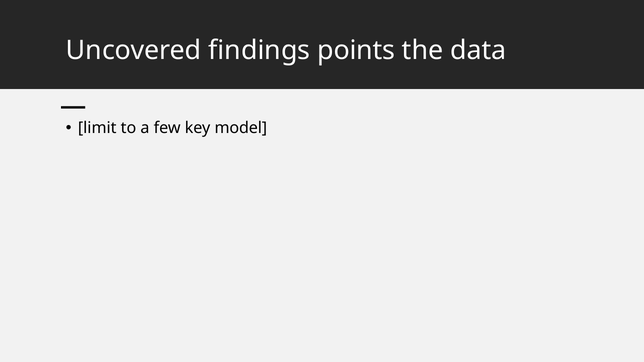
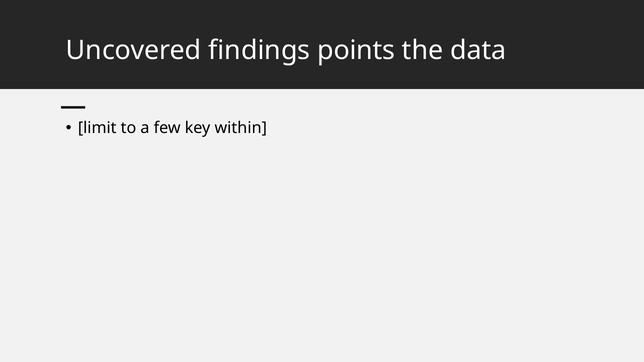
model: model -> within
